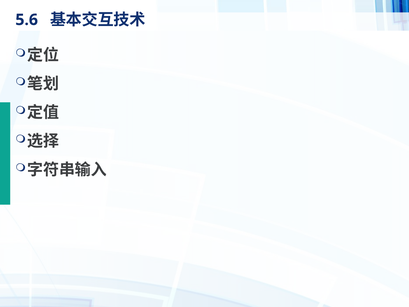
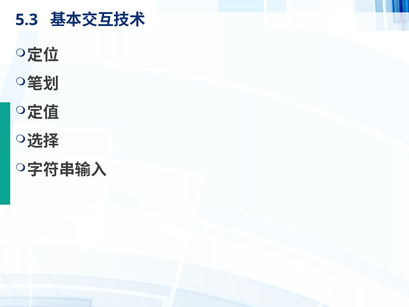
5.6: 5.6 -> 5.3
